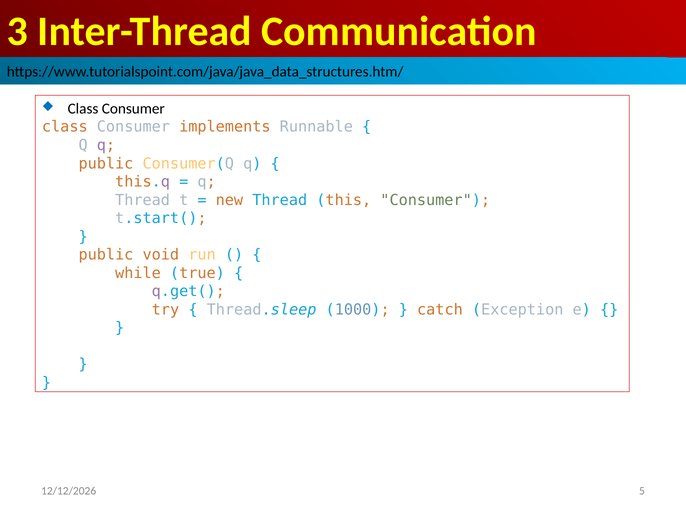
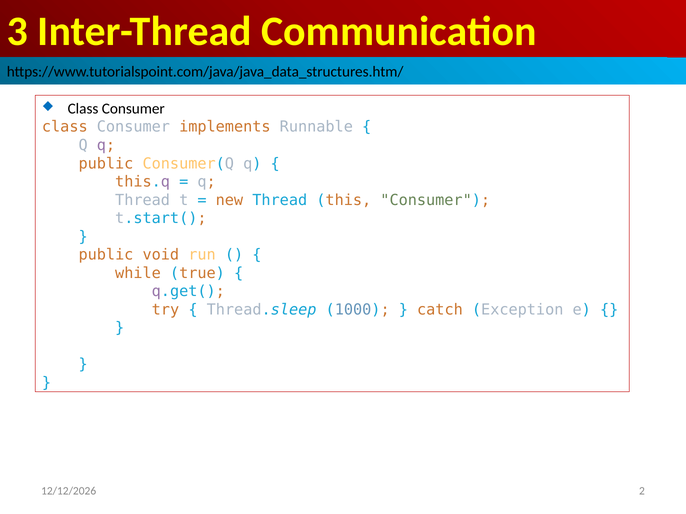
5: 5 -> 2
